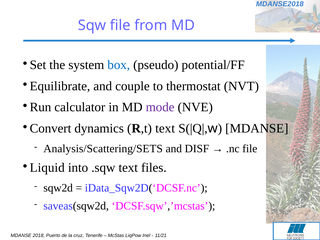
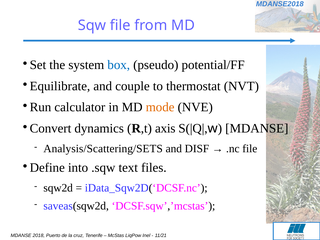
mode colour: purple -> orange
R,t text: text -> axis
Liquid: Liquid -> Define
